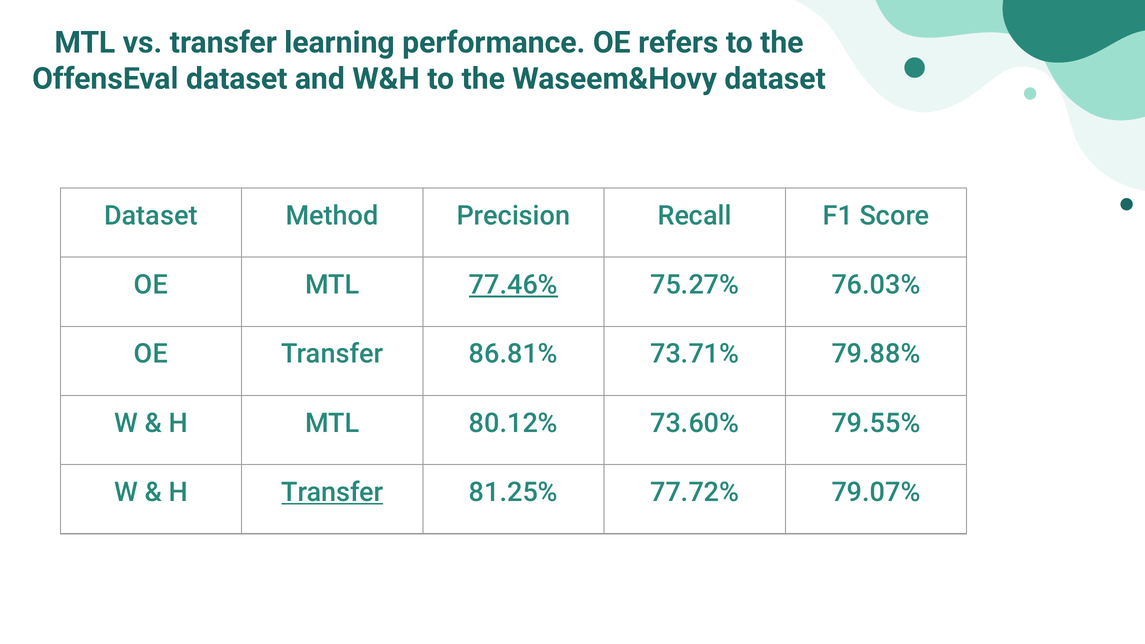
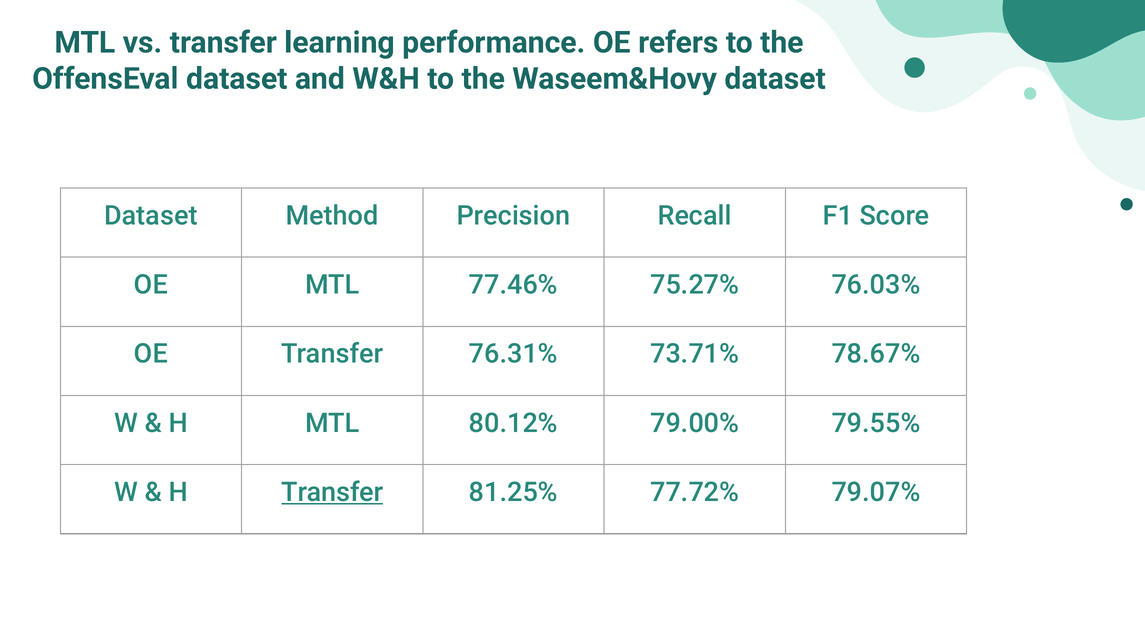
77.46% underline: present -> none
86.81%: 86.81% -> 76.31%
79.88%: 79.88% -> 78.67%
73.60%: 73.60% -> 79.00%
